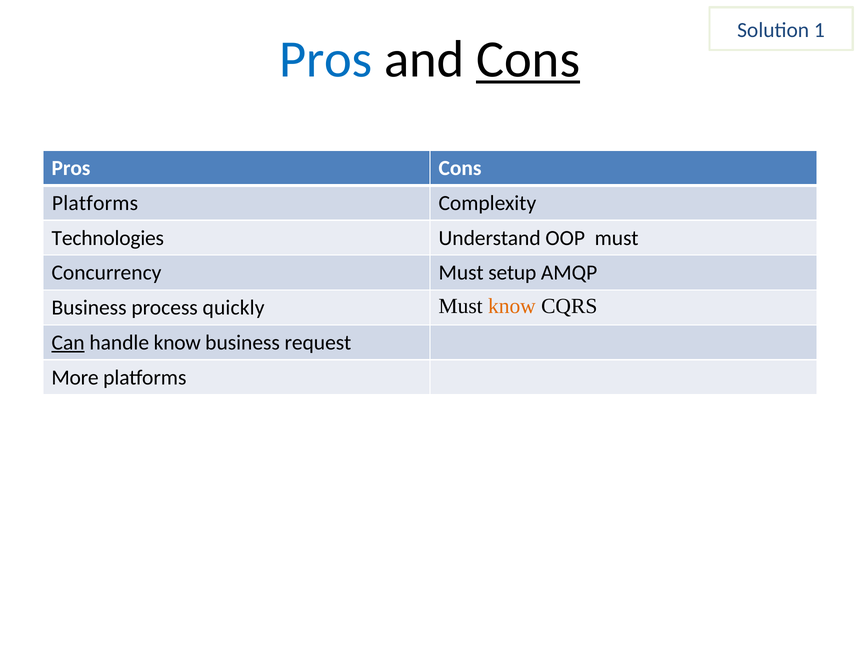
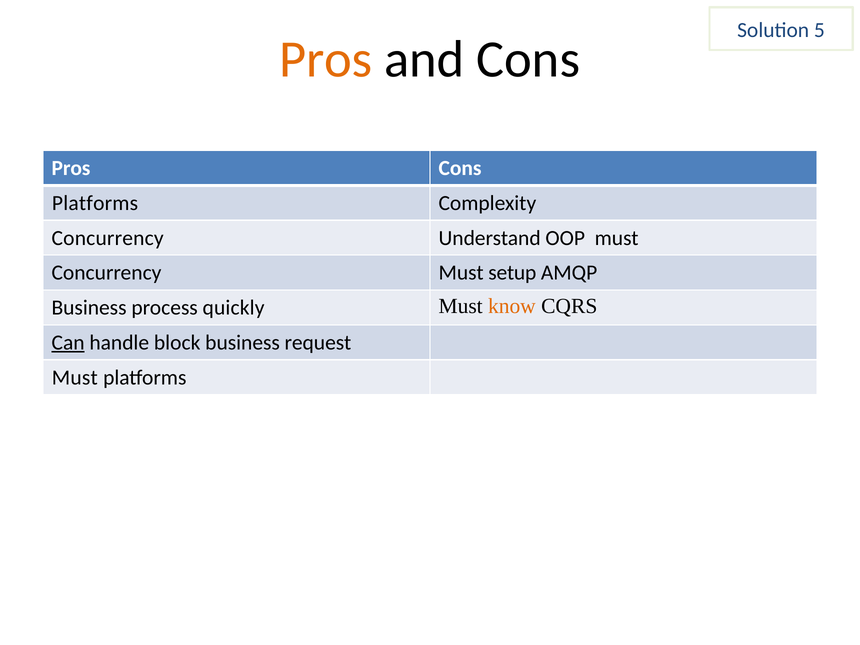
1: 1 -> 5
Pros at (326, 60) colour: blue -> orange
Cons at (528, 60) underline: present -> none
Technologies at (108, 238): Technologies -> Concurrency
handle know: know -> block
More at (75, 377): More -> Must
